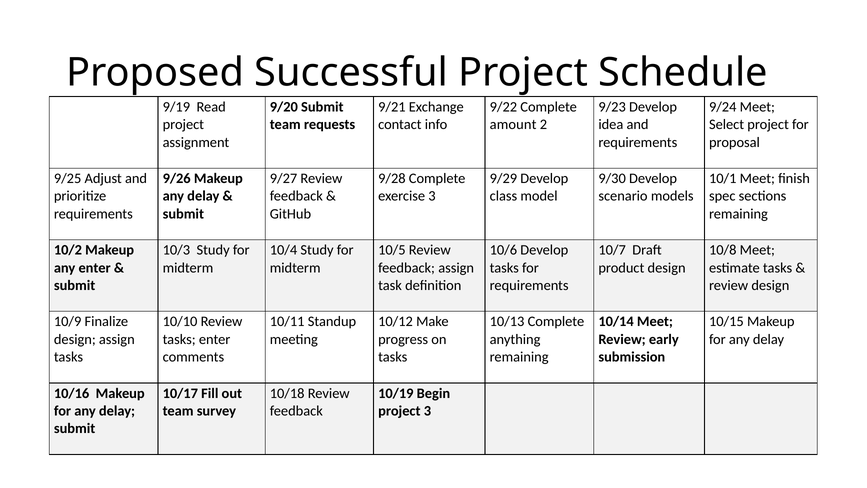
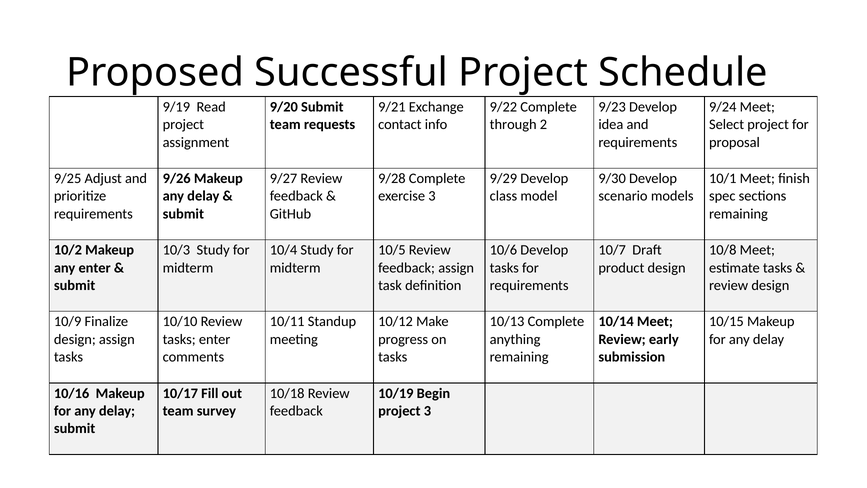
amount: amount -> through
